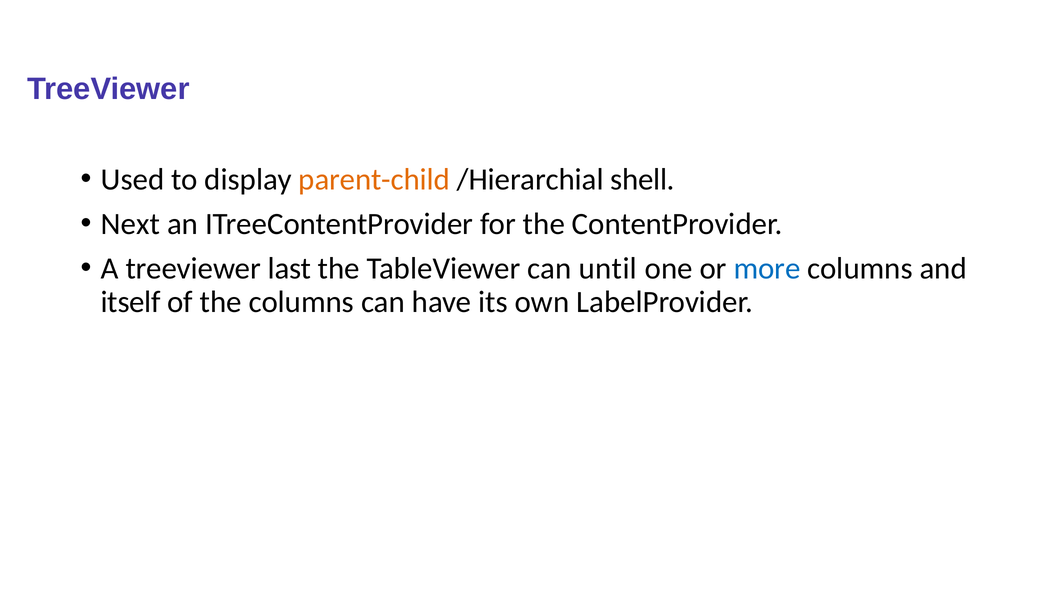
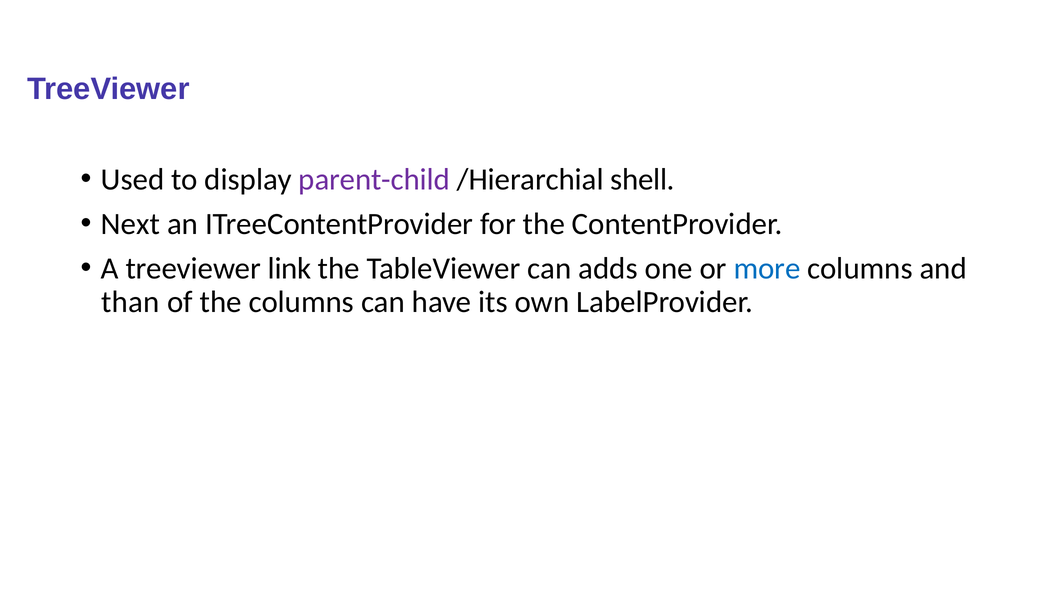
parent-child colour: orange -> purple
last: last -> link
until: until -> adds
itself: itself -> than
